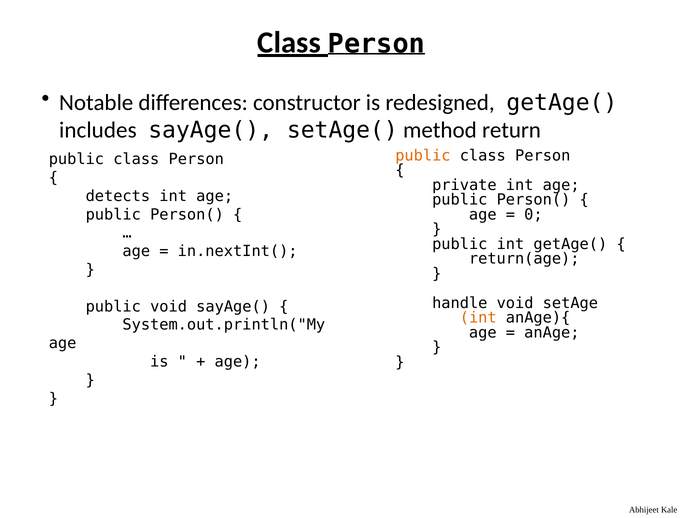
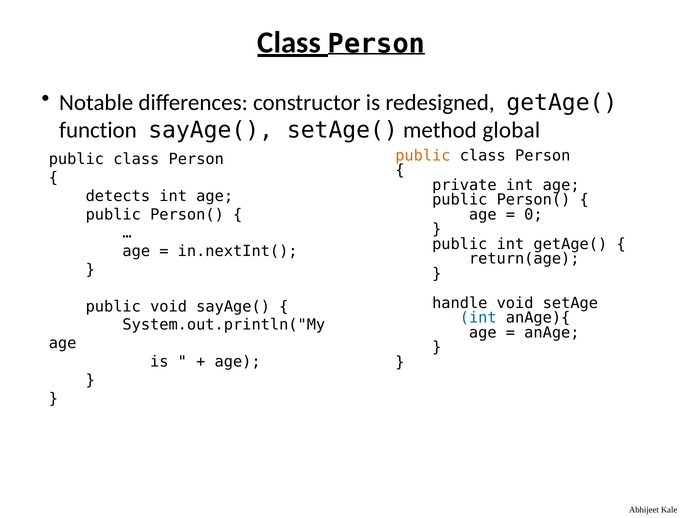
includes: includes -> function
return: return -> global
int at (478, 318) colour: orange -> blue
